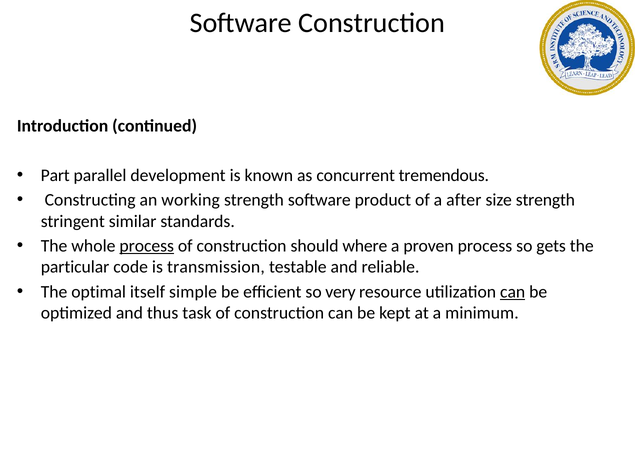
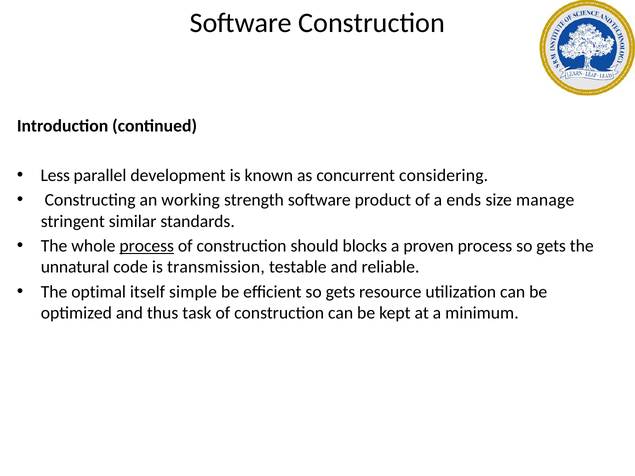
Part: Part -> Less
tremendous: tremendous -> considering
after: after -> ends
size strength: strength -> manage
where: where -> blocks
particular: particular -> unnatural
efficient so very: very -> gets
can at (513, 292) underline: present -> none
